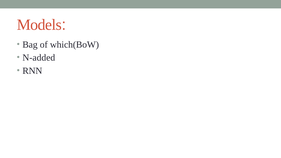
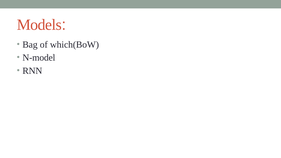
N-added: N-added -> N-model
